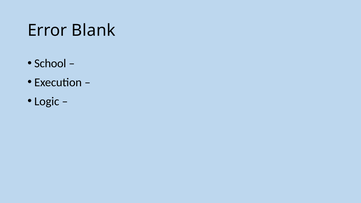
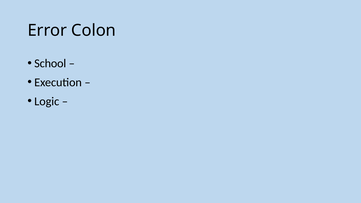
Blank: Blank -> Colon
